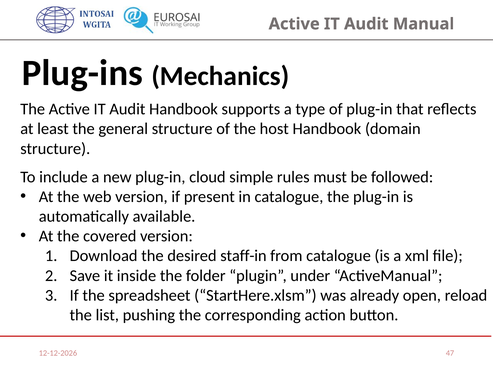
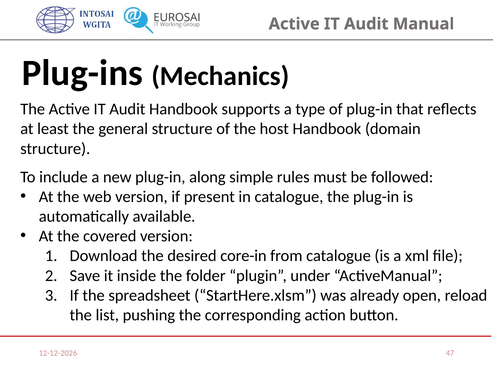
cloud: cloud -> along
staff-in: staff-in -> core-in
